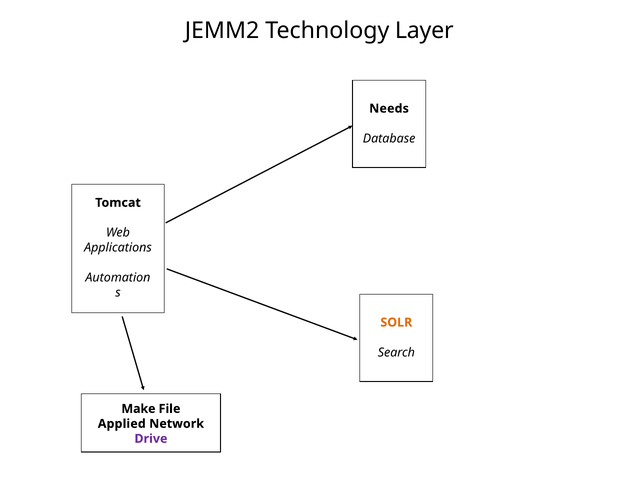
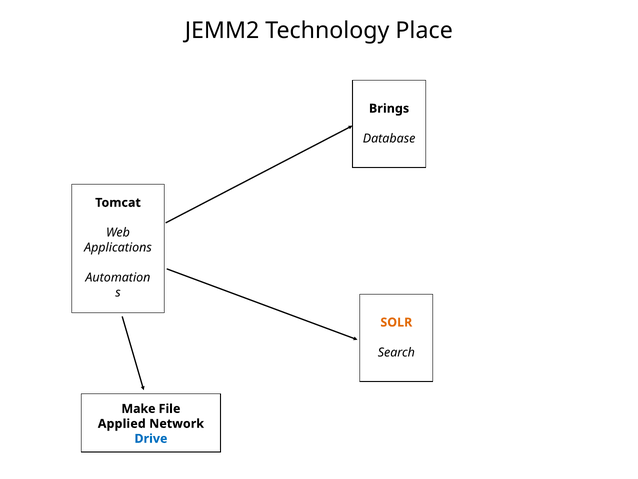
Layer: Layer -> Place
Needs: Needs -> Brings
Drive colour: purple -> blue
